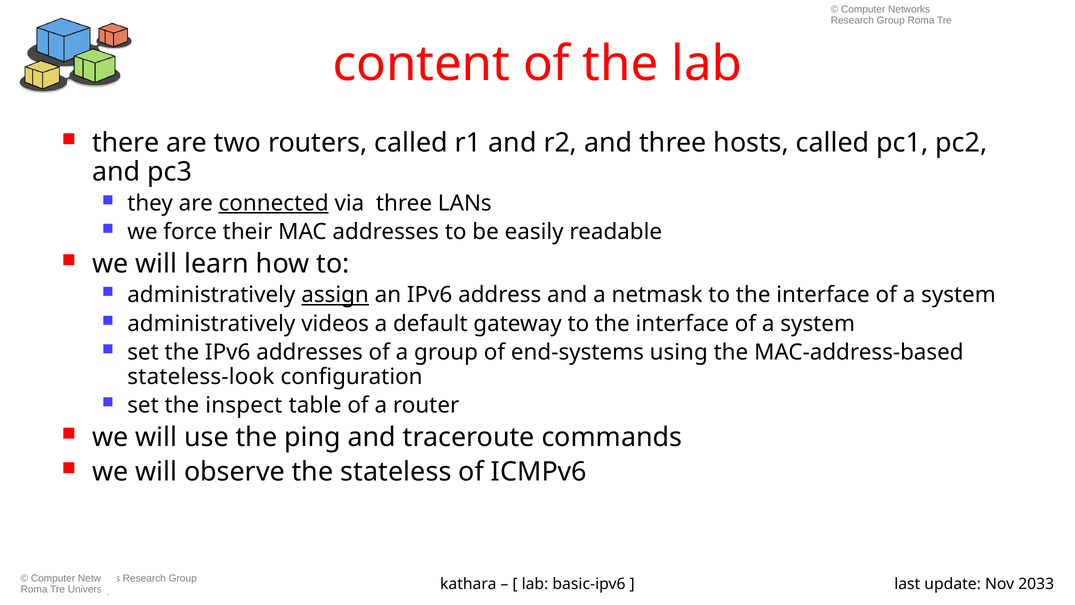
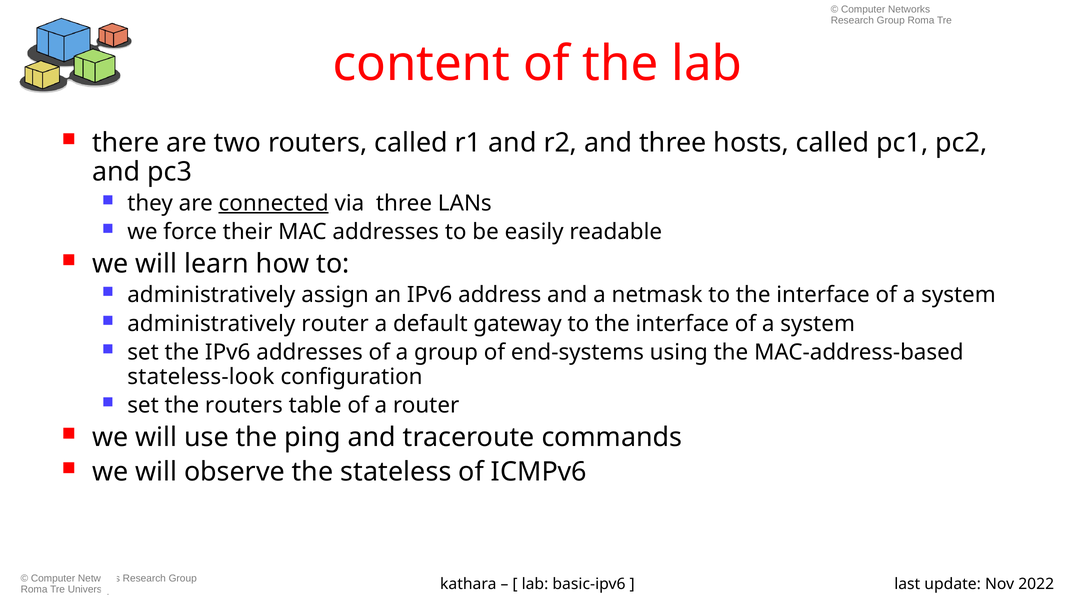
assign underline: present -> none
administratively videos: videos -> router
the inspect: inspect -> routers
2033: 2033 -> 2022
